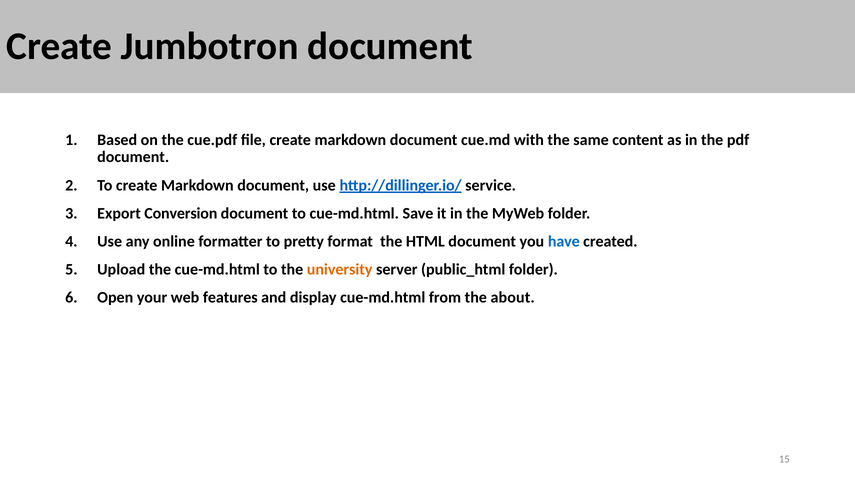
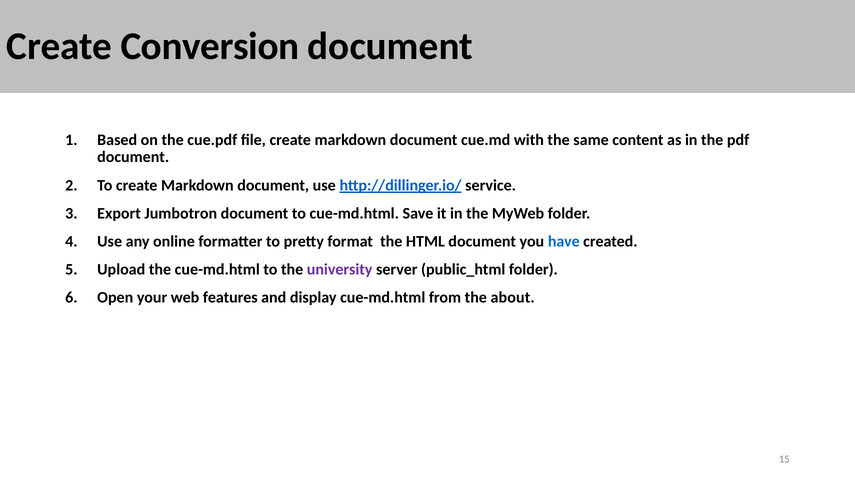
Jumbotron: Jumbotron -> Conversion
Conversion: Conversion -> Jumbotron
university colour: orange -> purple
